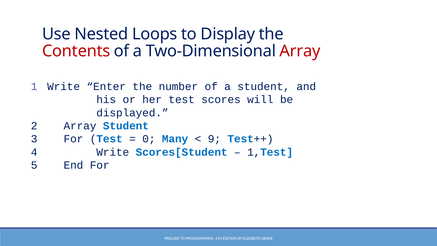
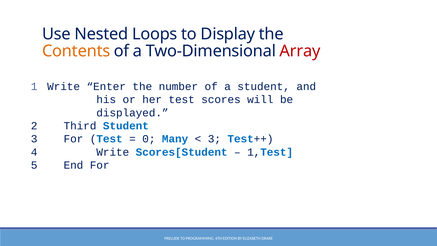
Contents colour: red -> orange
2 Array: Array -> Third
9 at (214, 139): 9 -> 3
